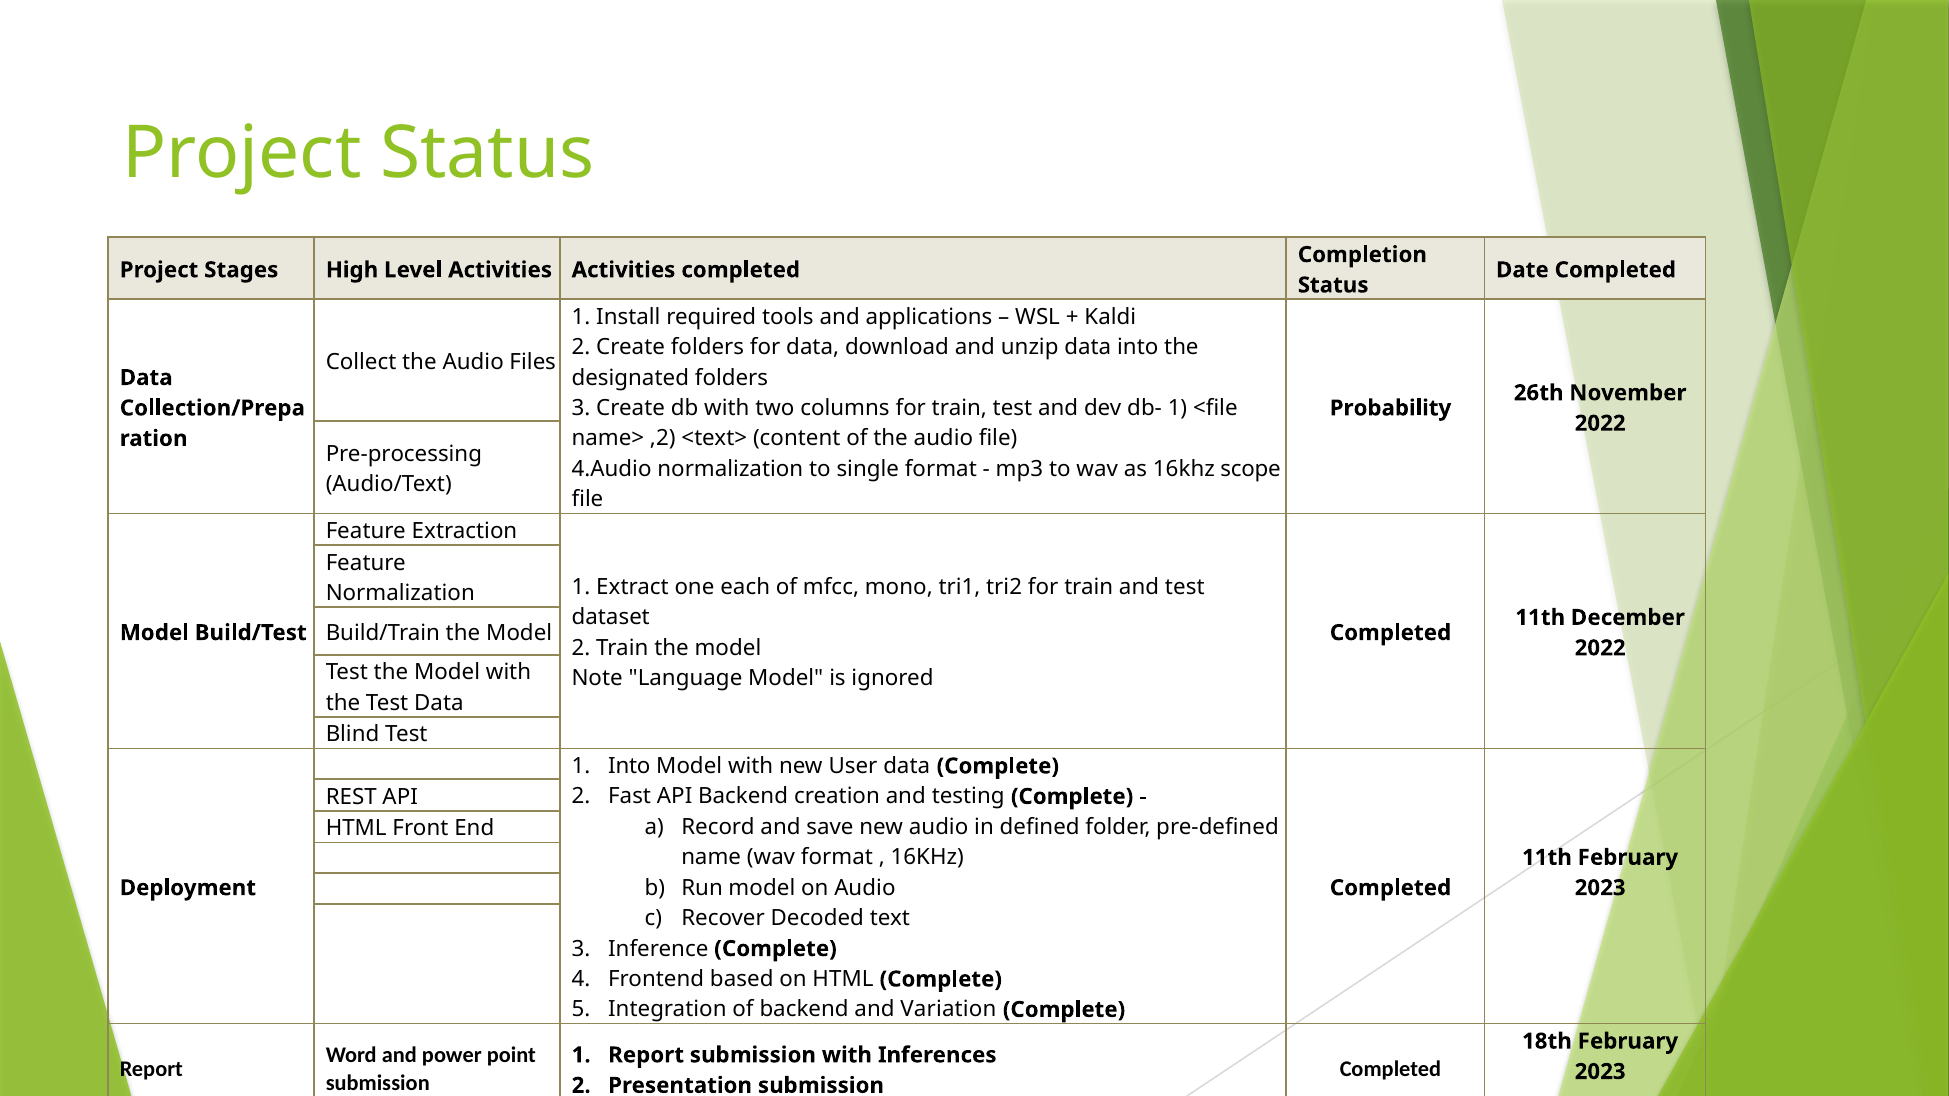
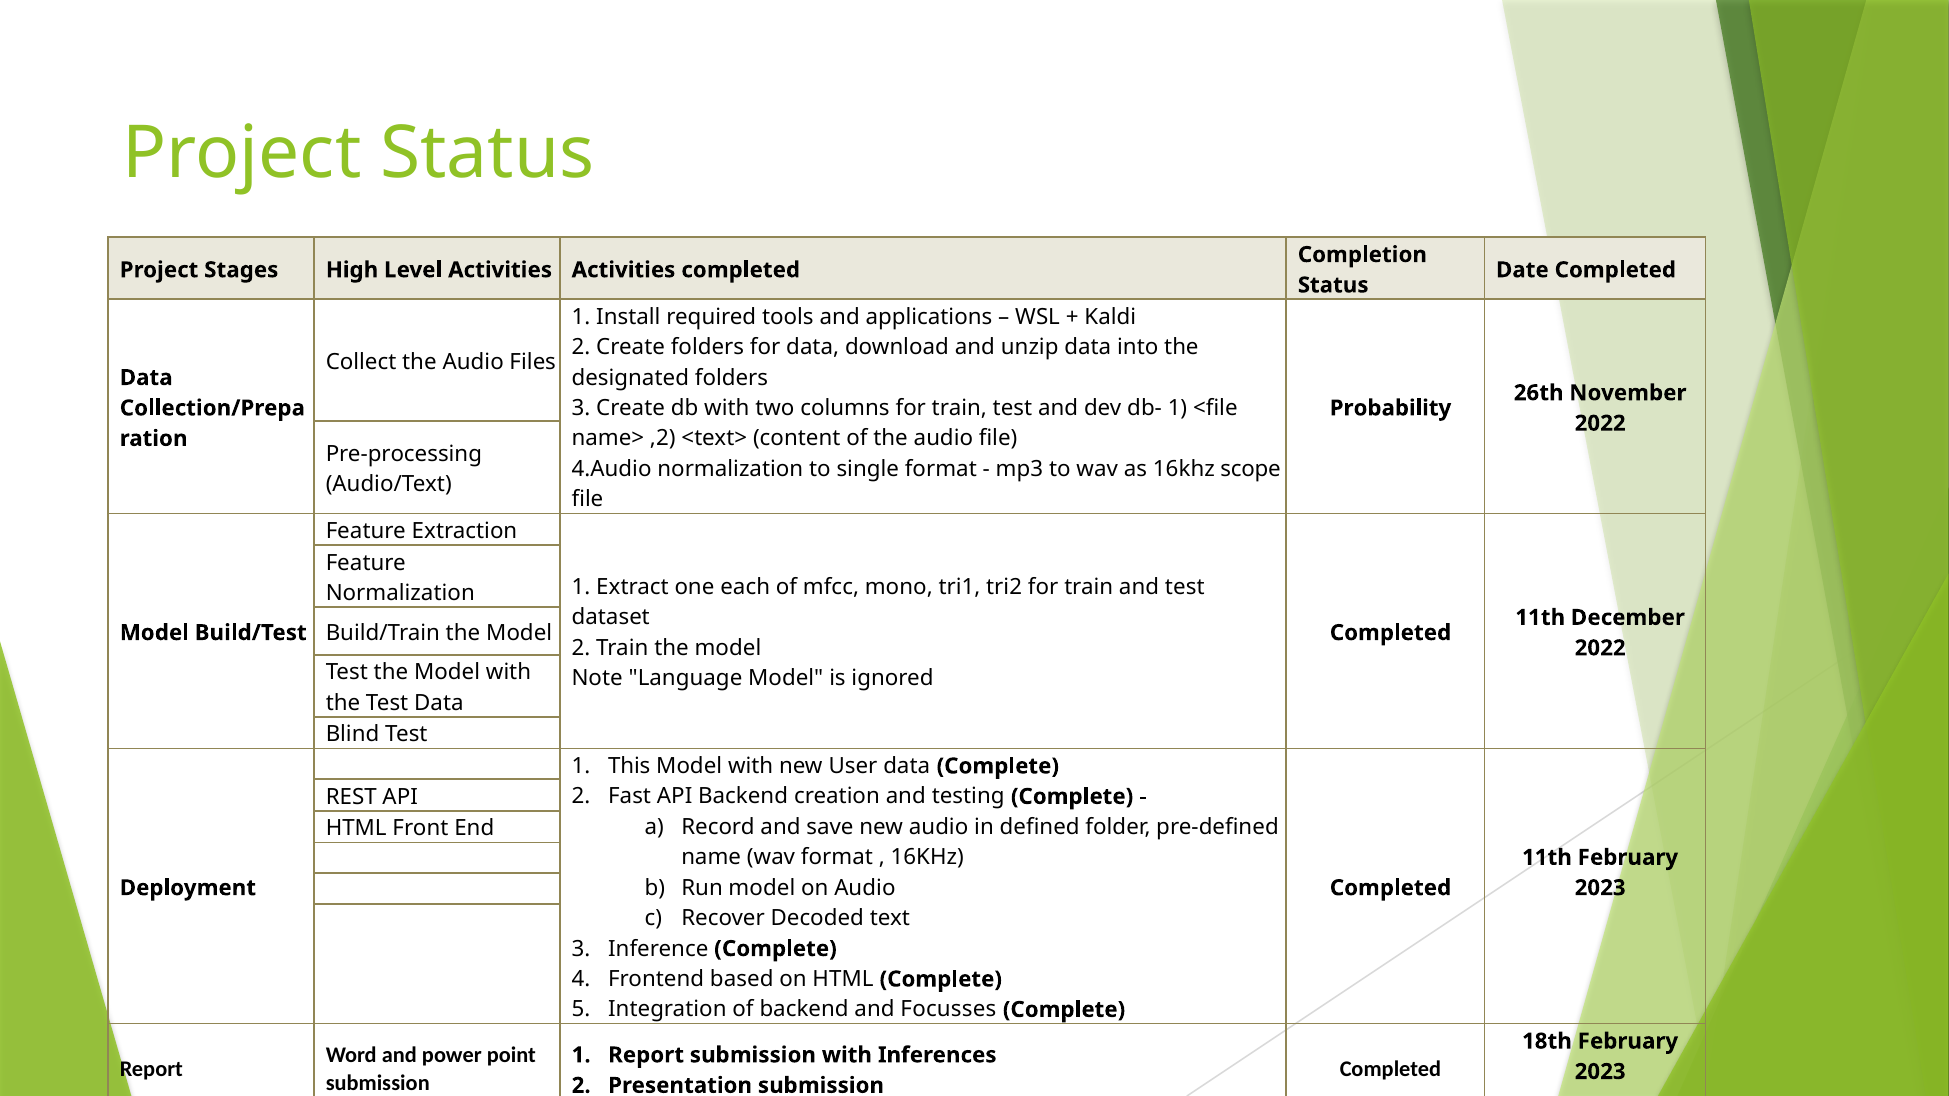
1 Into: Into -> This
Variation: Variation -> Focusses
